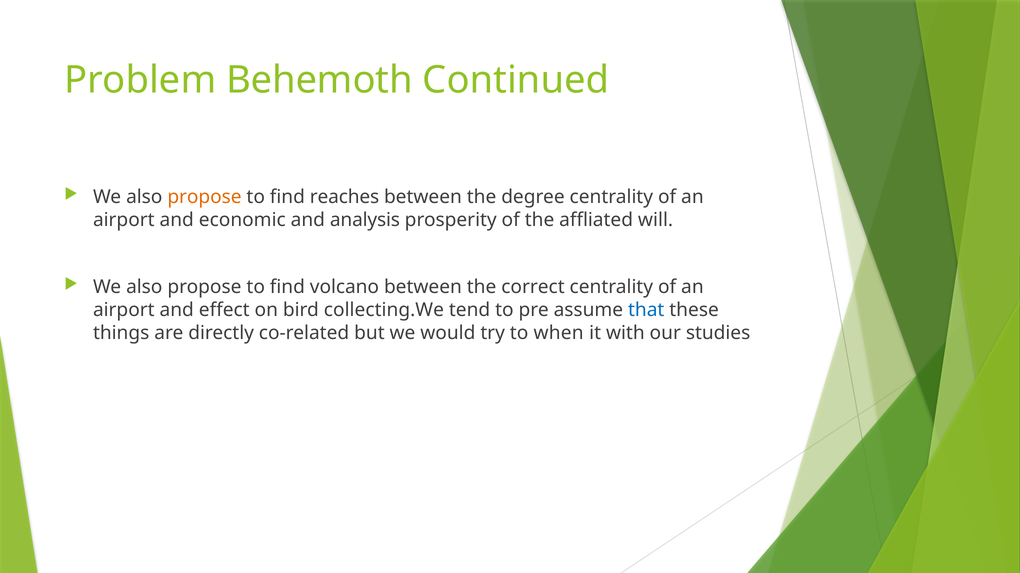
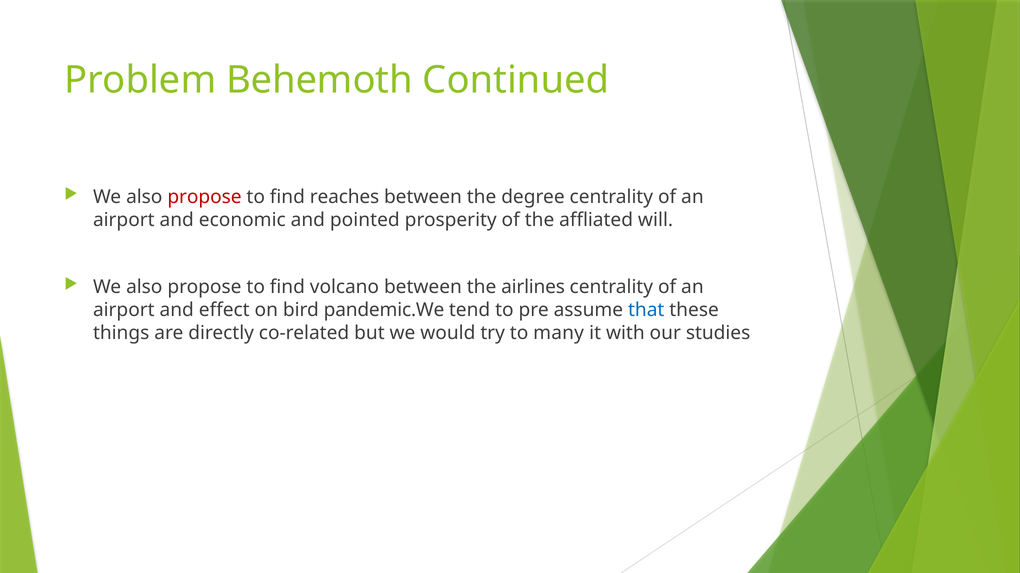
propose at (204, 197) colour: orange -> red
analysis: analysis -> pointed
correct: correct -> airlines
collecting.We: collecting.We -> pandemic.We
when: when -> many
